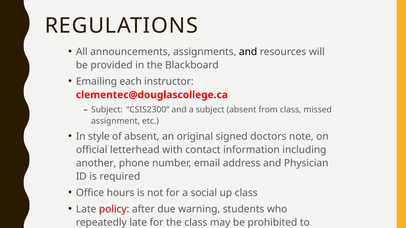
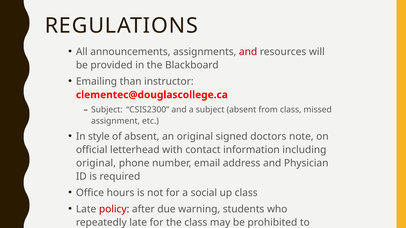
and at (248, 52) colour: black -> red
each: each -> than
another at (96, 163): another -> original
